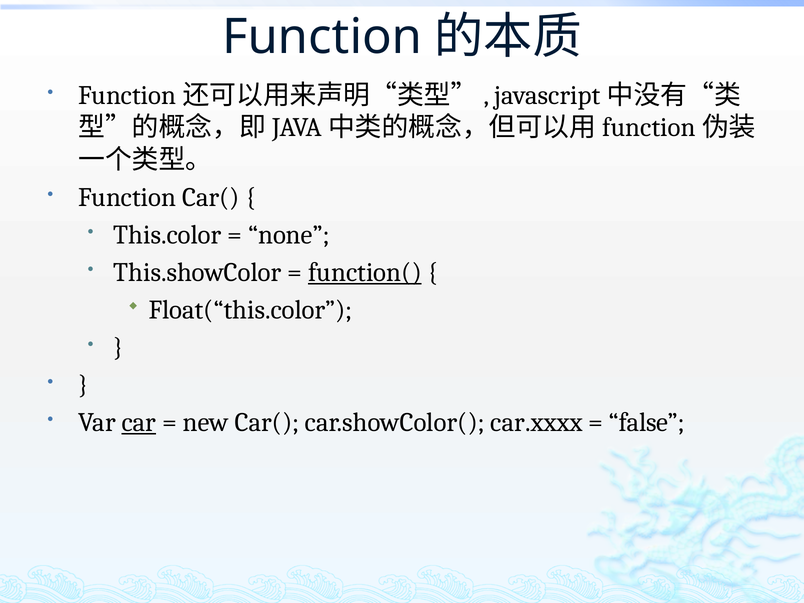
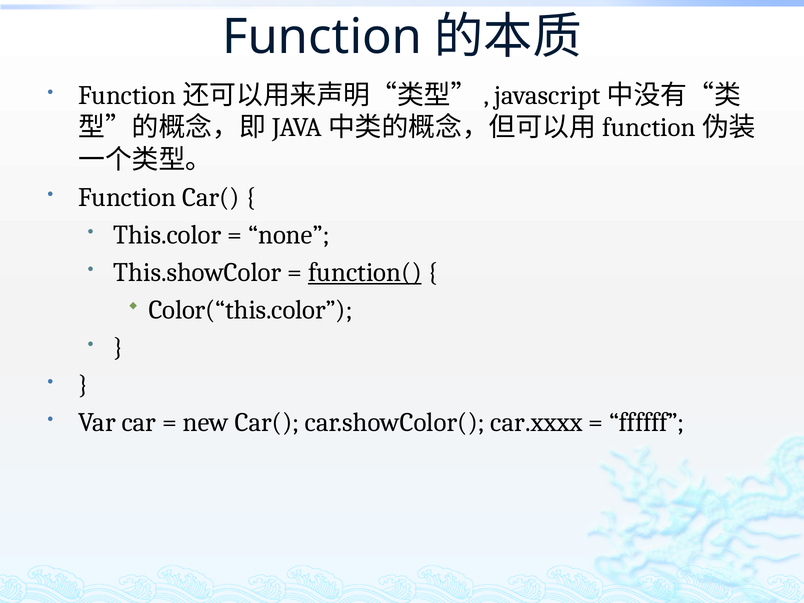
Float(“this.color: Float(“this.color -> Color(“this.color
car underline: present -> none
false: false -> ffffff
